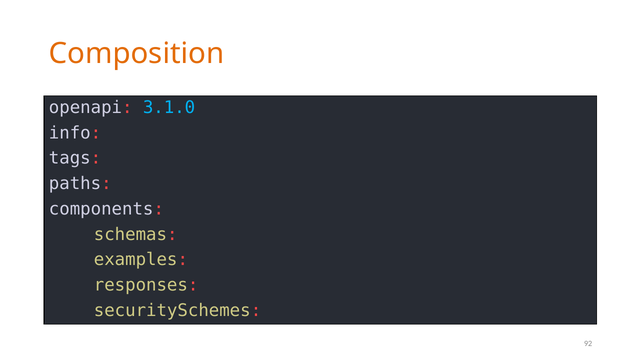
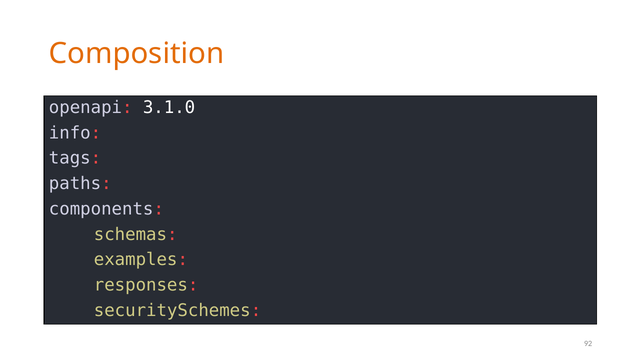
3.1.0 colour: light blue -> white
